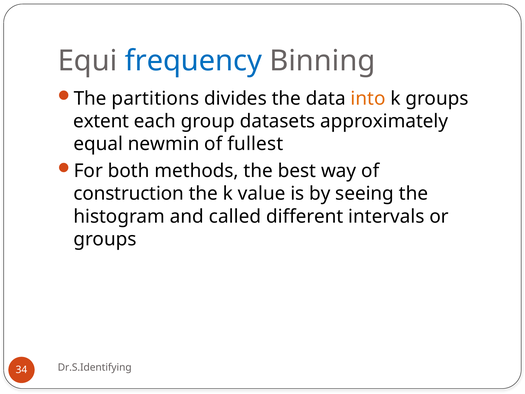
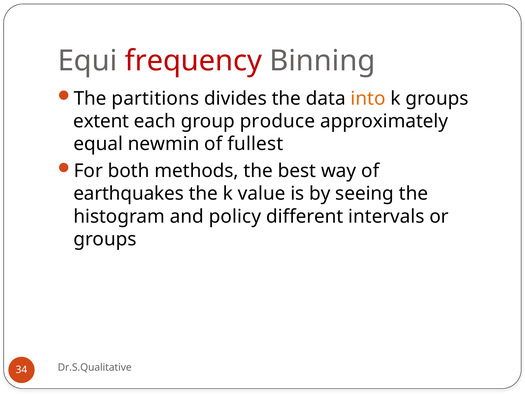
frequency colour: blue -> red
datasets: datasets -> produce
construction: construction -> earthquakes
called: called -> policy
Dr.S.Identifying: Dr.S.Identifying -> Dr.S.Qualitative
